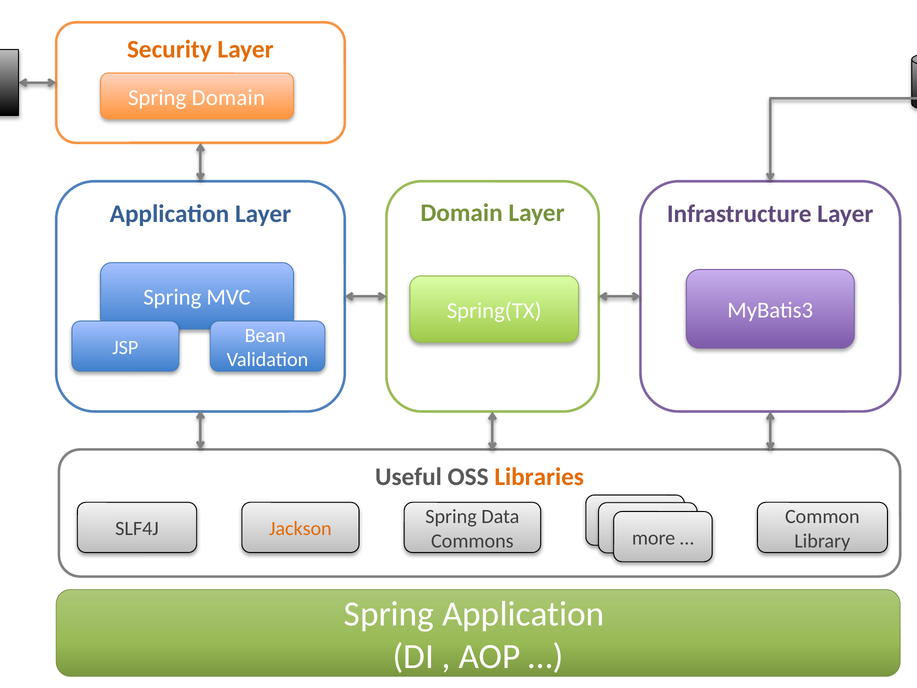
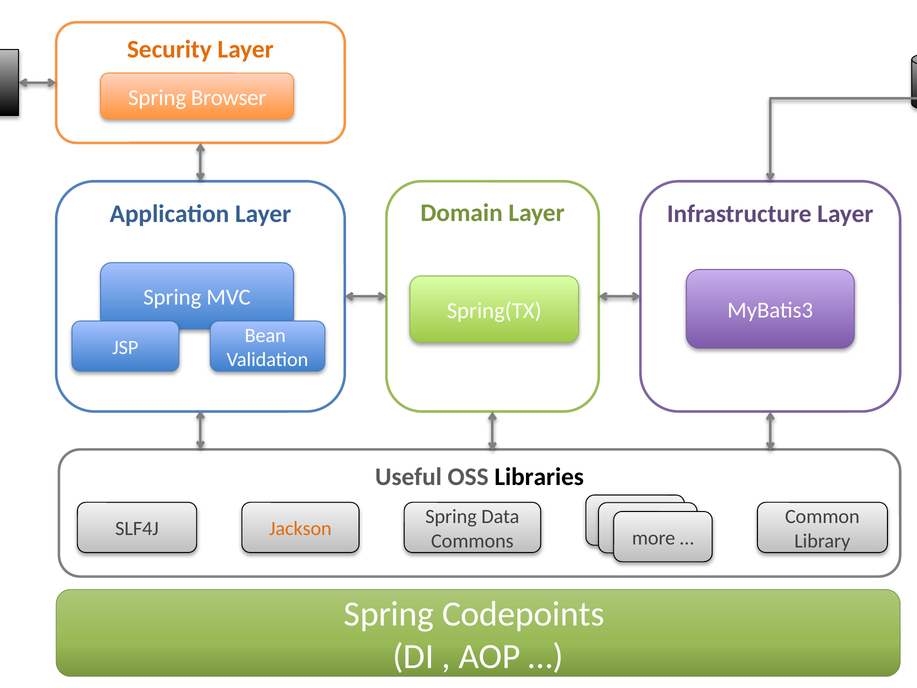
Spring Domain: Domain -> Browser
Libraries colour: orange -> black
Spring Application: Application -> Codepoints
